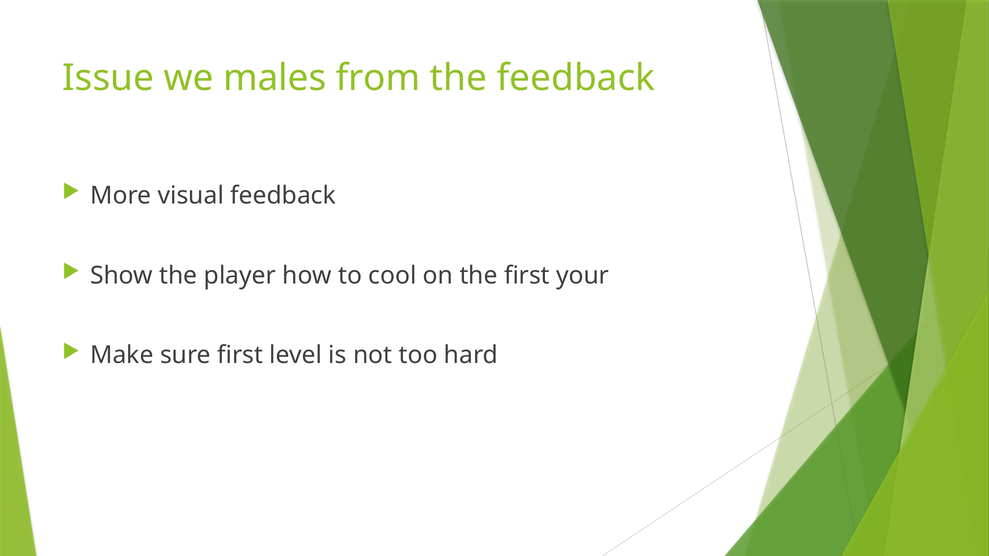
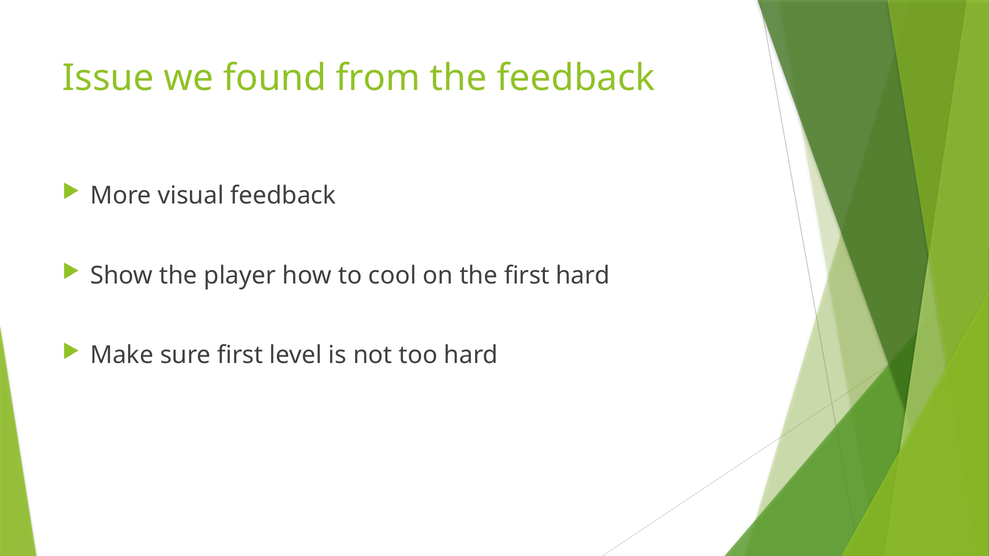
males: males -> found
first your: your -> hard
